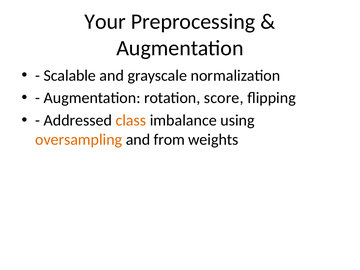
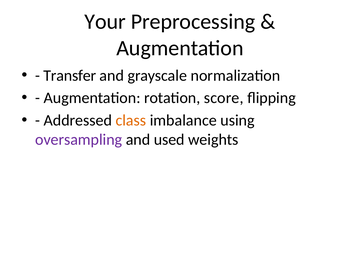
Scalable: Scalable -> Transfer
oversampling colour: orange -> purple
from: from -> used
